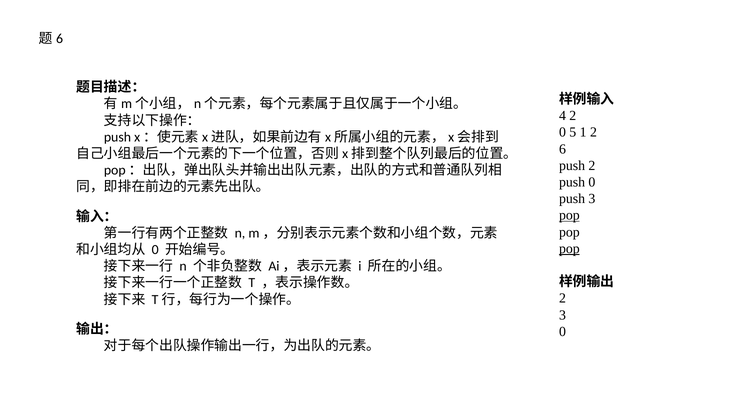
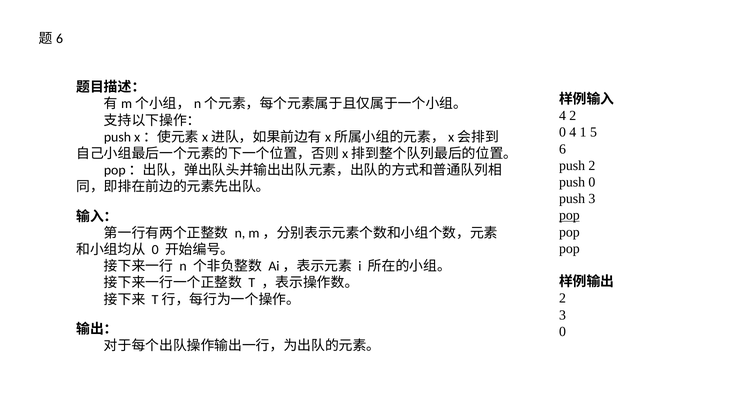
0 5: 5 -> 4
1 2: 2 -> 5
pop at (569, 248) underline: present -> none
